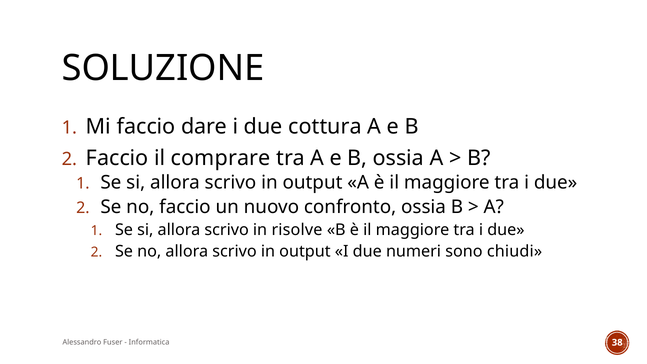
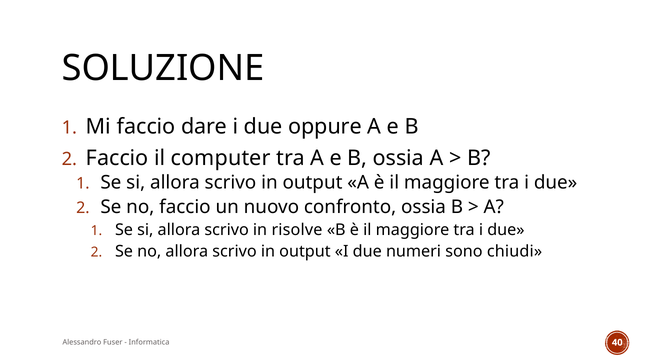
cottura: cottura -> oppure
comprare: comprare -> computer
38: 38 -> 40
